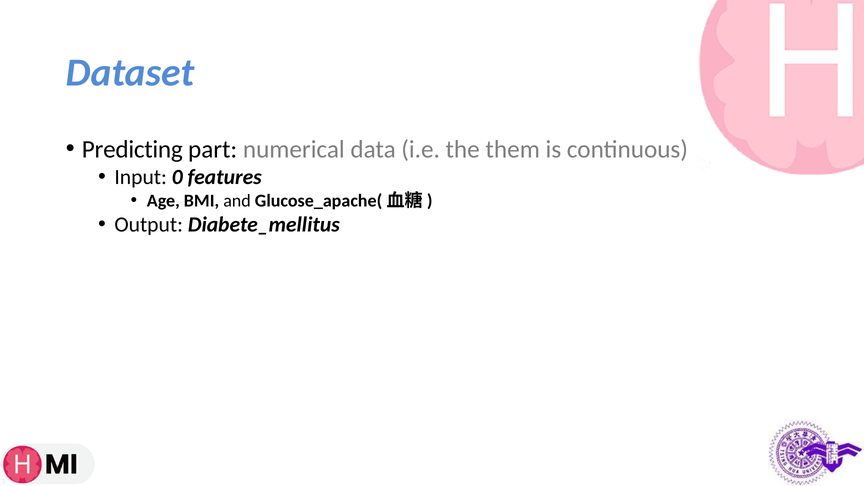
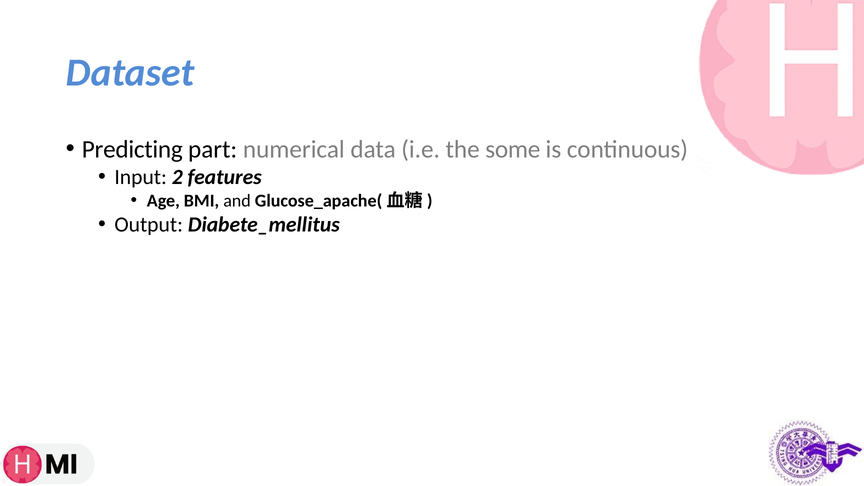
them: them -> some
0: 0 -> 2
